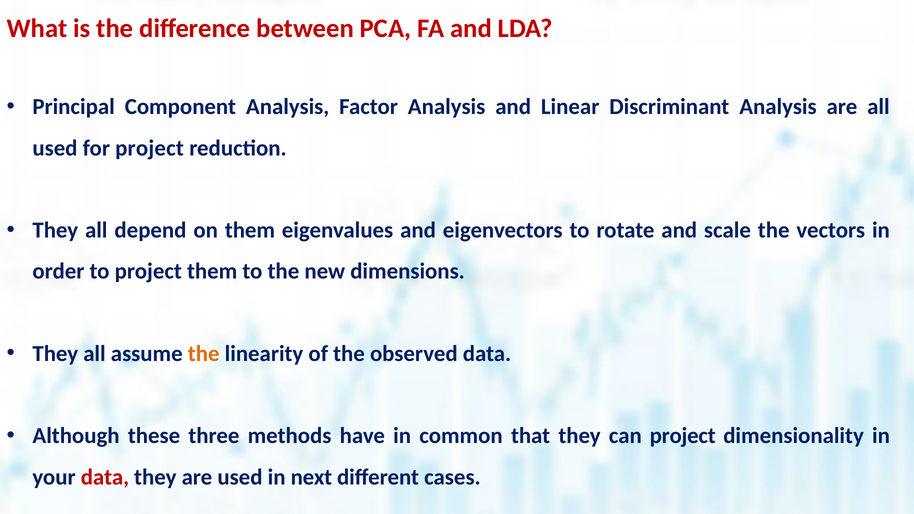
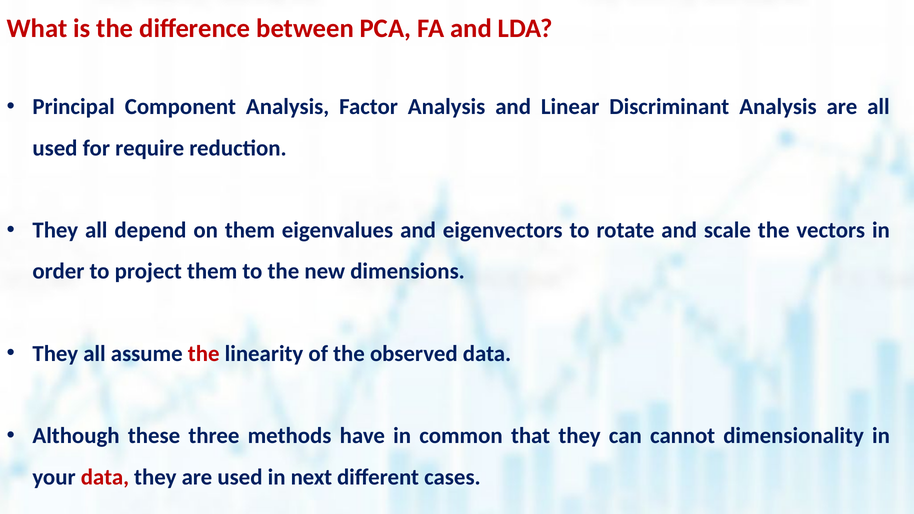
for project: project -> require
the at (204, 354) colour: orange -> red
can project: project -> cannot
